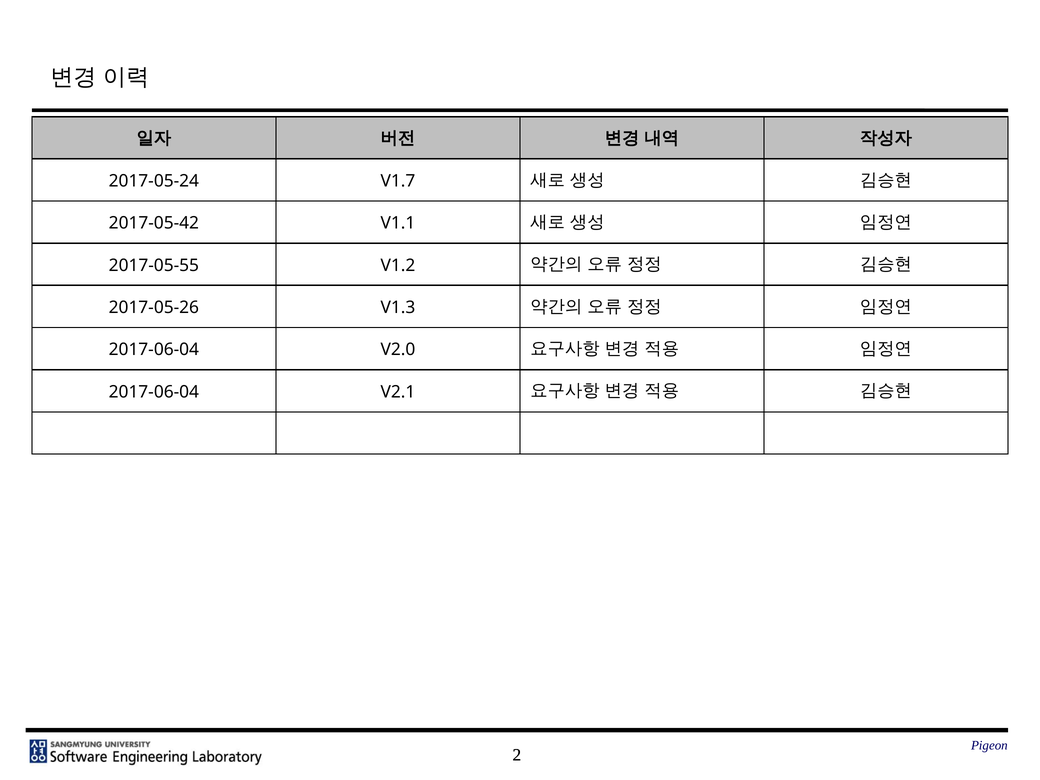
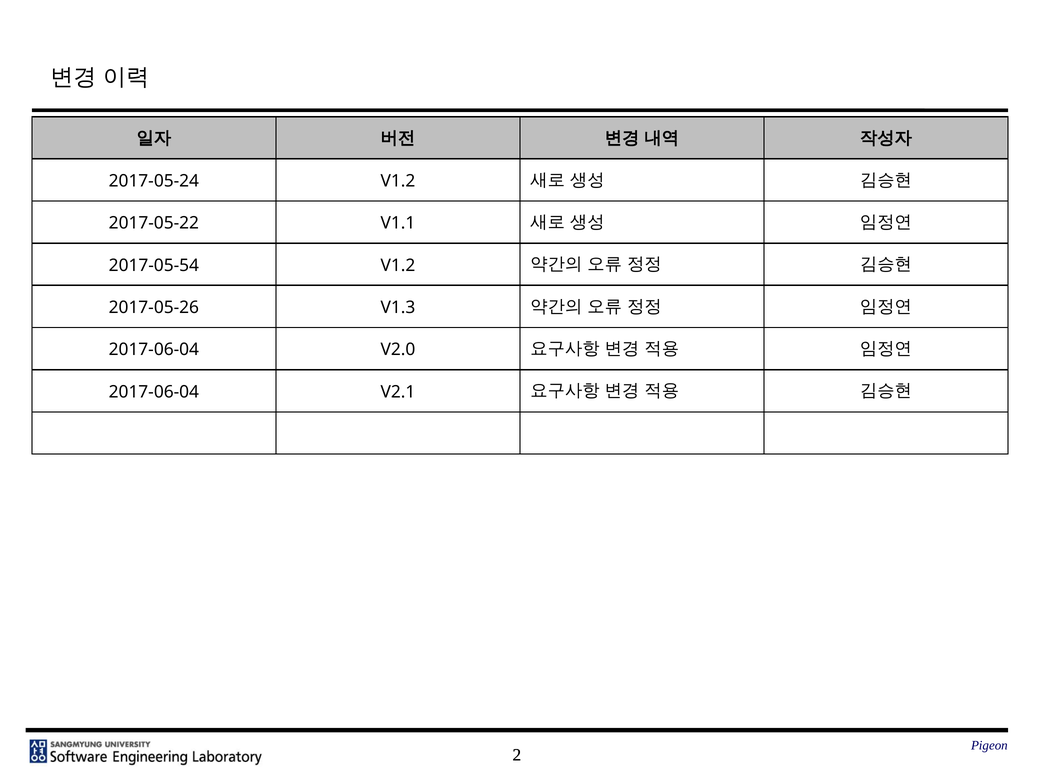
2017-05-24 V1.7: V1.7 -> V1.2
2017-05-42: 2017-05-42 -> 2017-05-22
2017-05-55: 2017-05-55 -> 2017-05-54
